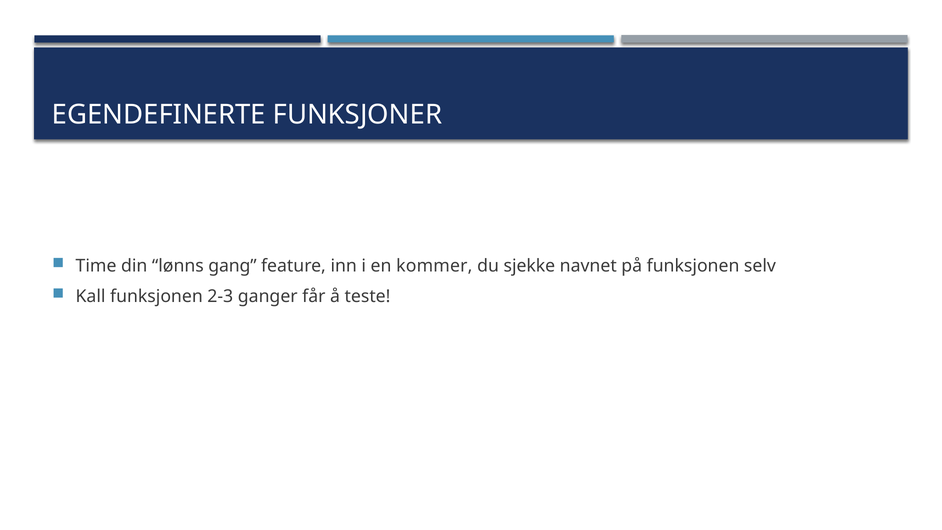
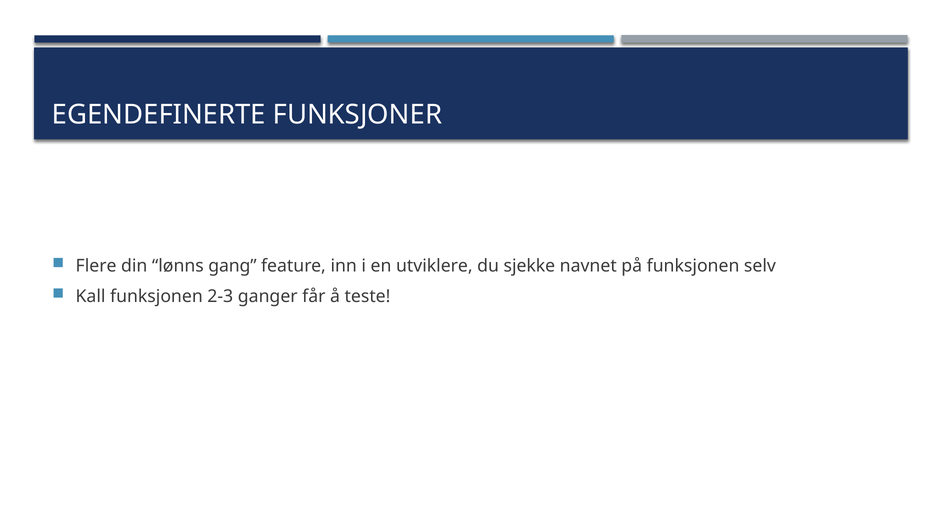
Time: Time -> Flere
kommer: kommer -> utviklere
